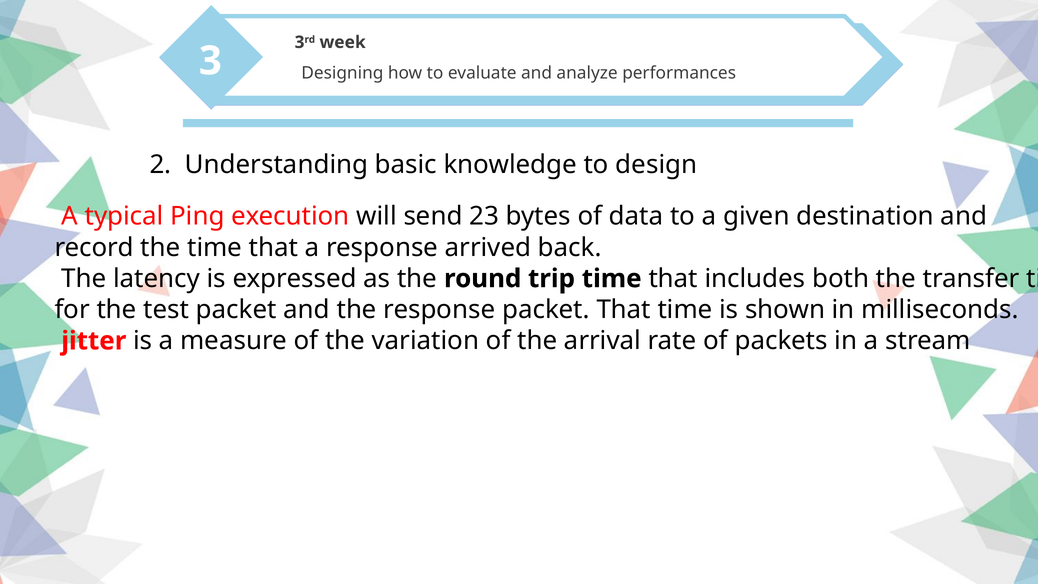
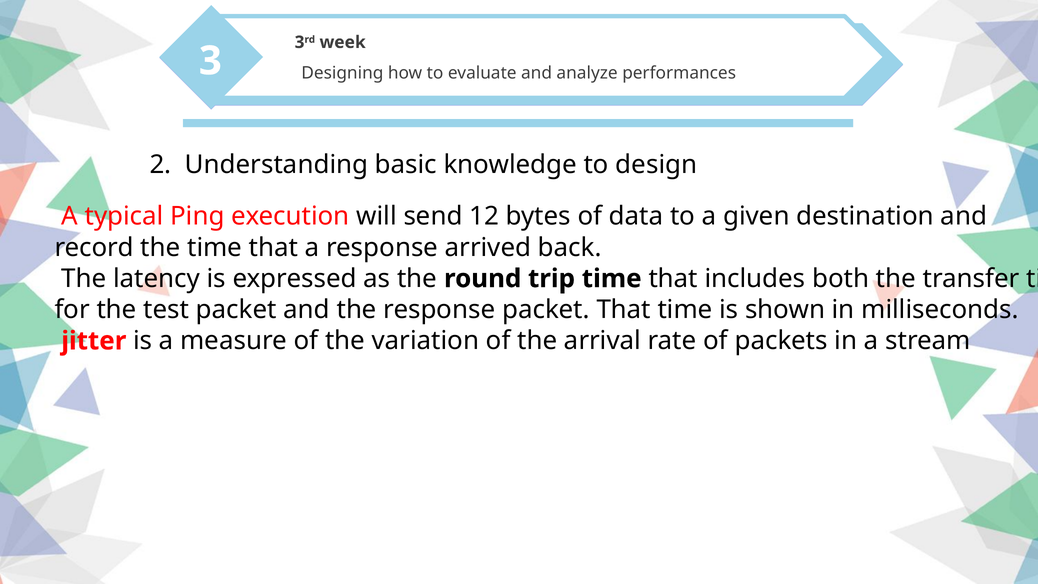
23: 23 -> 12
